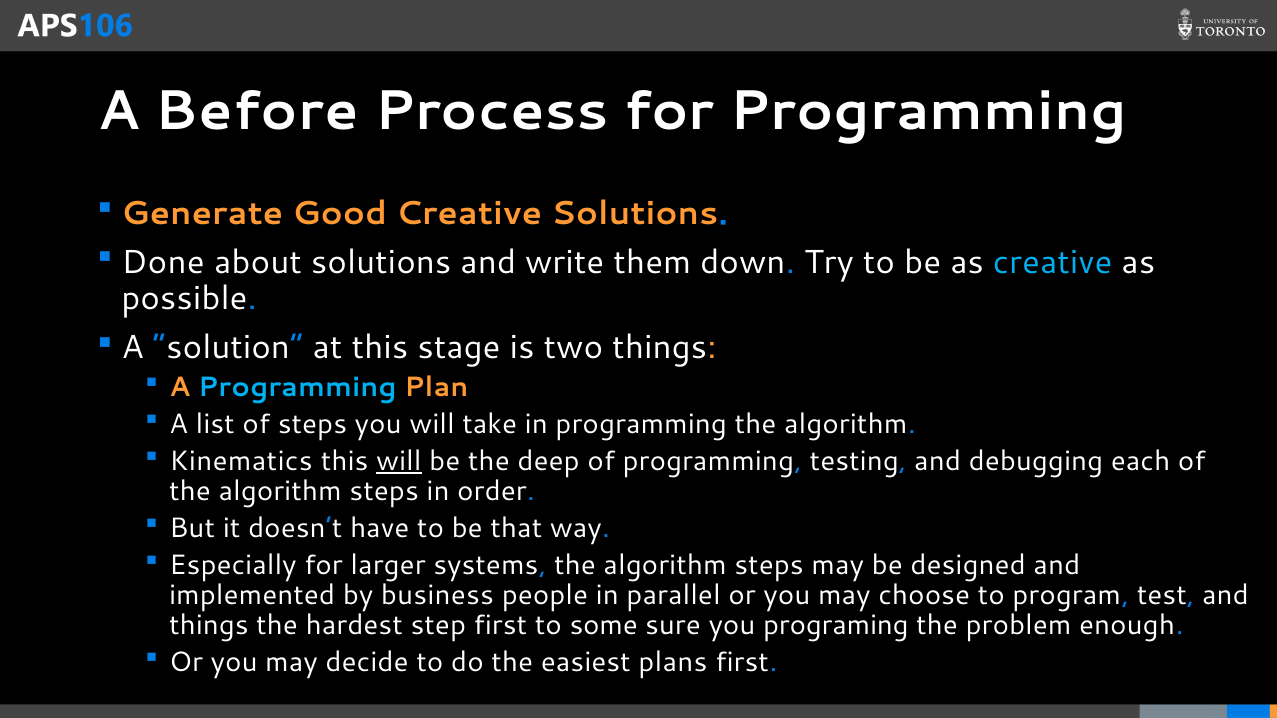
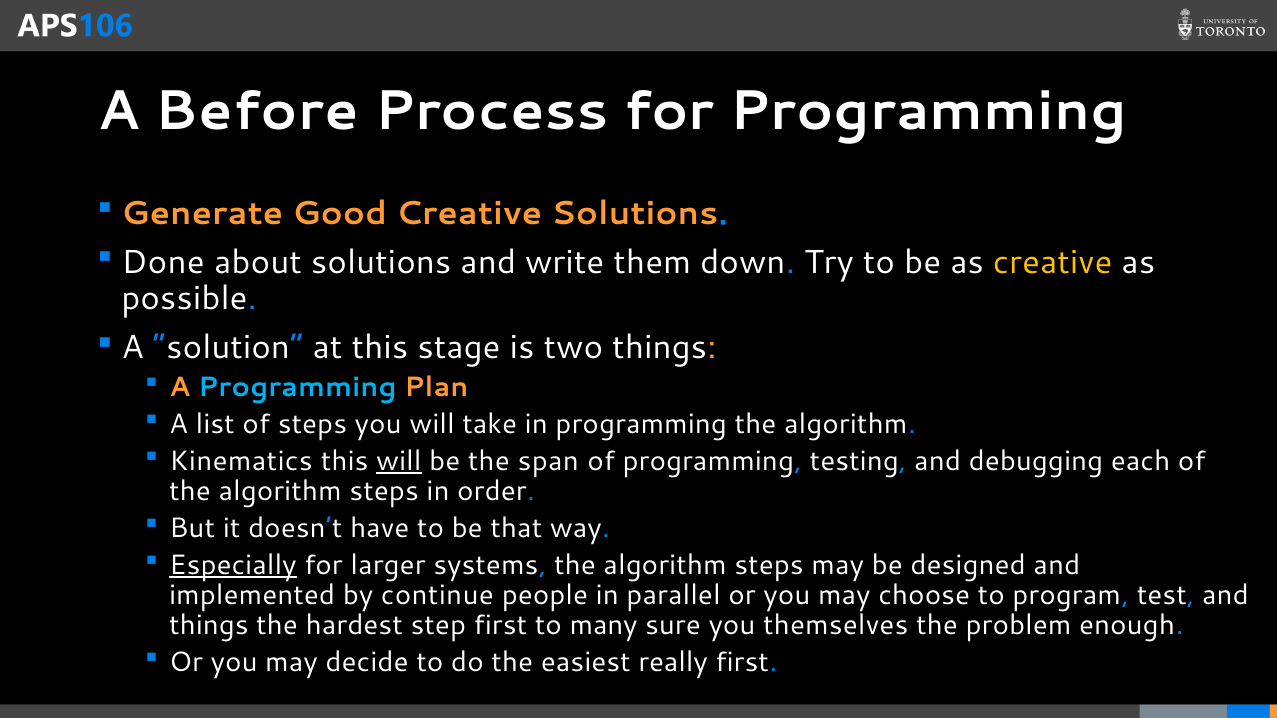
creative at (1053, 263) colour: light blue -> yellow
deep: deep -> span
Especially underline: none -> present
business: business -> continue
some: some -> many
programing: programing -> themselves
plans: plans -> really
